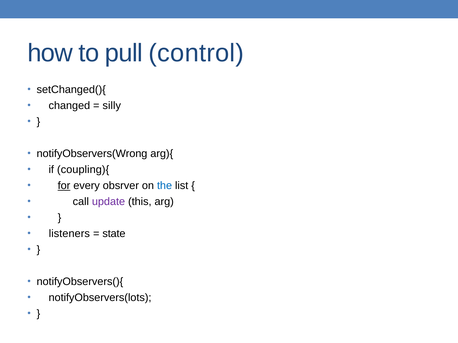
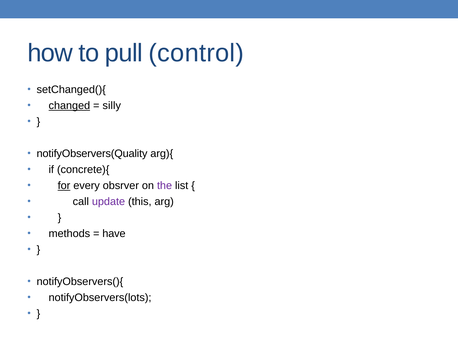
changed underline: none -> present
notifyObservers(Wrong: notifyObservers(Wrong -> notifyObservers(Quality
coupling){: coupling){ -> concrete){
the colour: blue -> purple
listeners: listeners -> methods
state: state -> have
